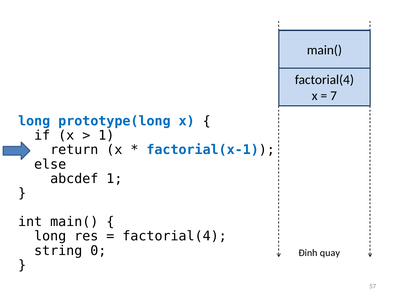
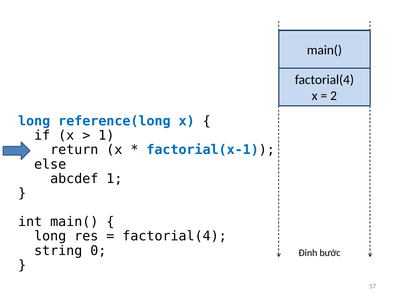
7: 7 -> 2
prototype(long: prototype(long -> reference(long
quay: quay -> bước
